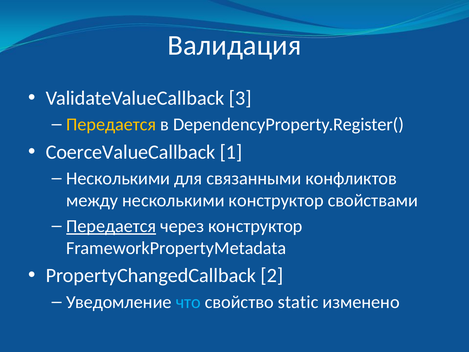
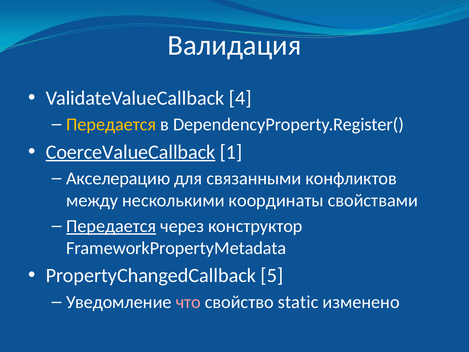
3: 3 -> 4
CoerceValueCallback underline: none -> present
Несколькими at (118, 179): Несколькими -> Акселерацию
несколькими конструктор: конструктор -> координаты
2: 2 -> 5
что colour: light blue -> pink
